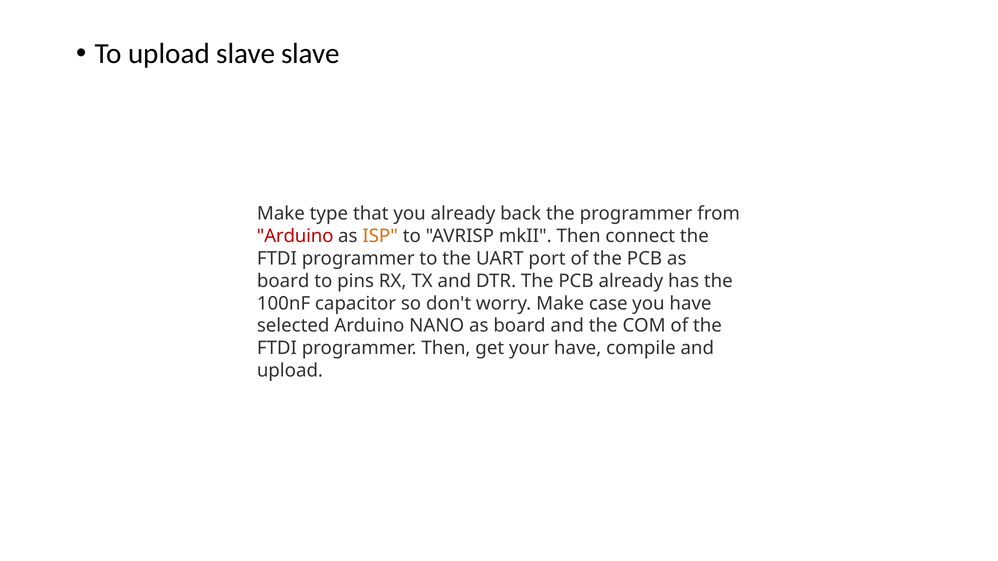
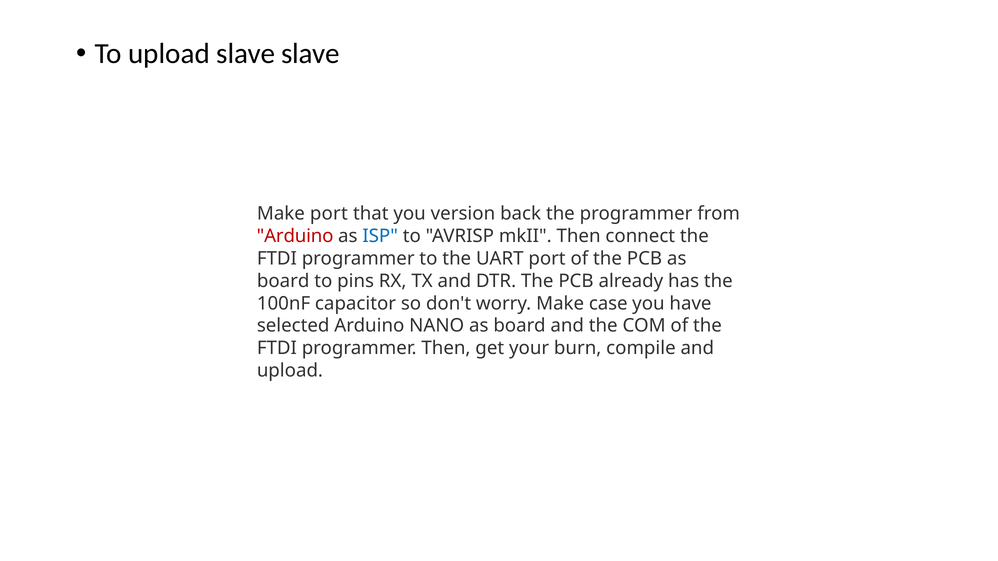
Make type: type -> port
you already: already -> version
ISP colour: orange -> blue
your have: have -> burn
